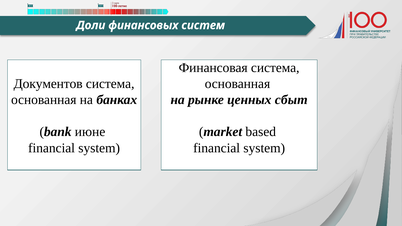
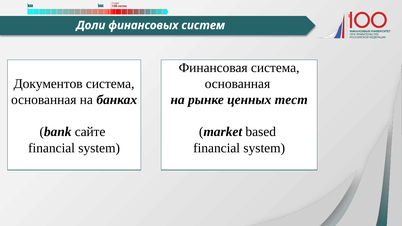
сбыт: сбыт -> тест
июне: июне -> сайте
